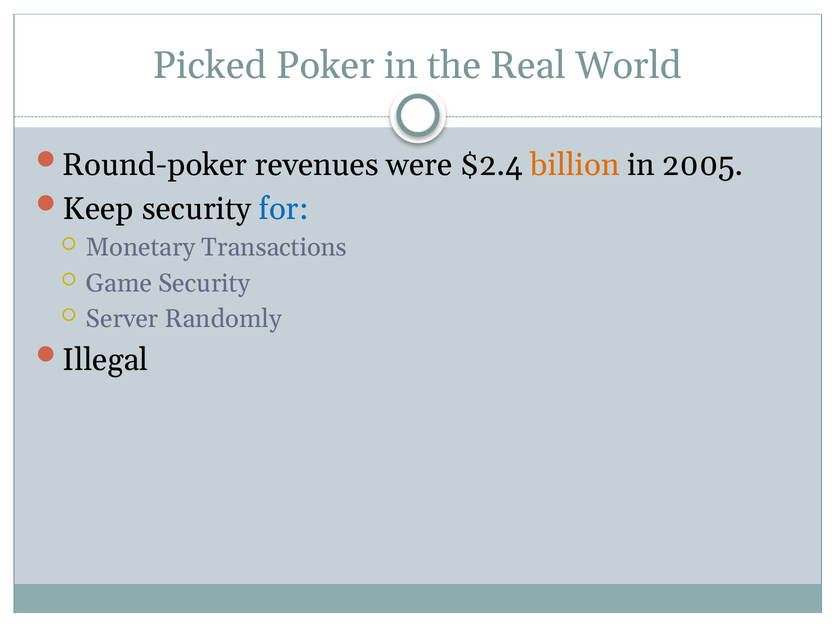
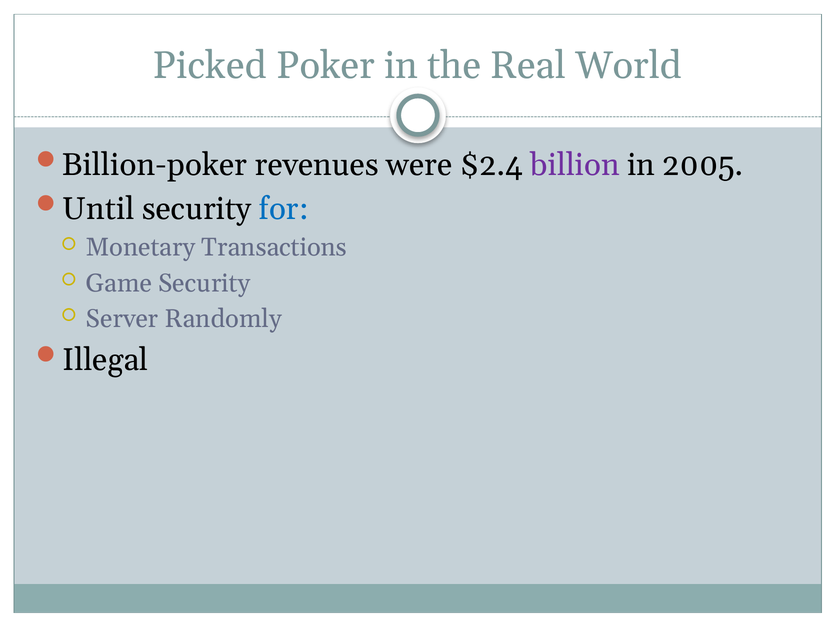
Round-poker: Round-poker -> Billion-poker
billion colour: orange -> purple
Keep: Keep -> Until
